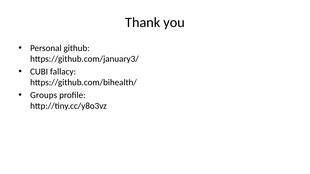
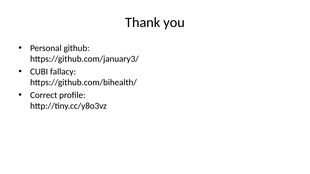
Groups: Groups -> Correct
